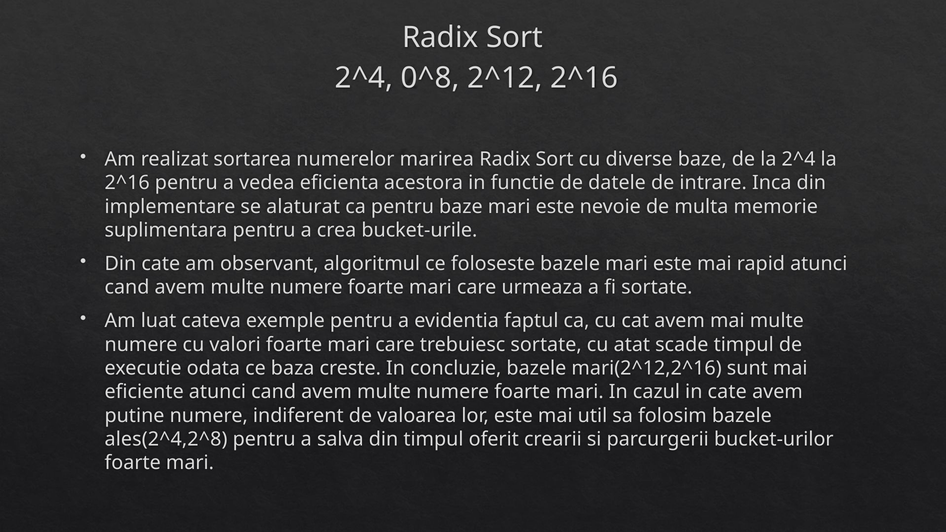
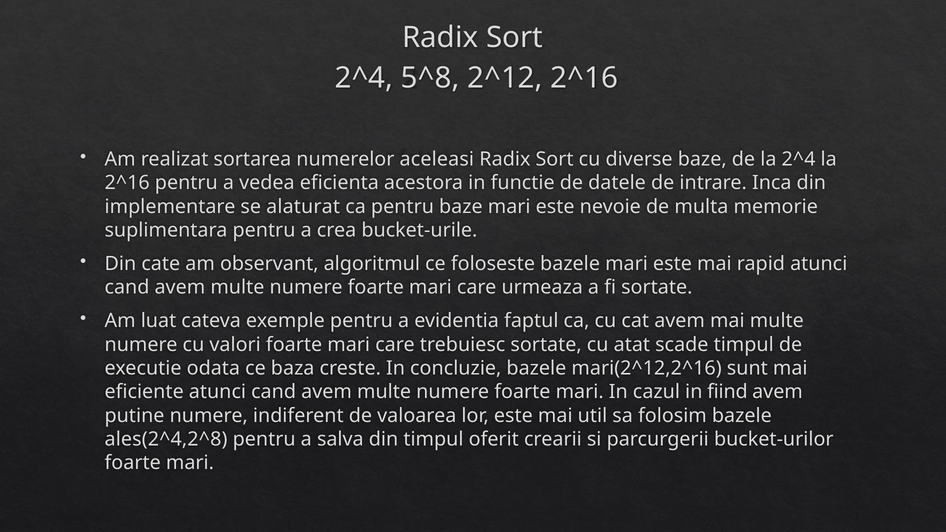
0^8: 0^8 -> 5^8
marirea: marirea -> aceleasi
in cate: cate -> fiind
